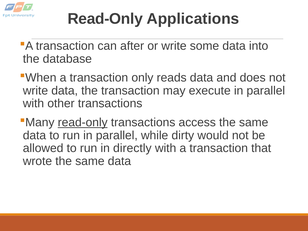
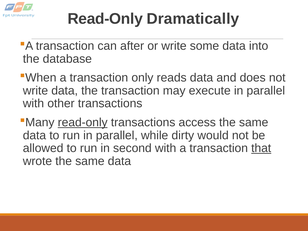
Applications: Applications -> Dramatically
directly: directly -> second
that underline: none -> present
